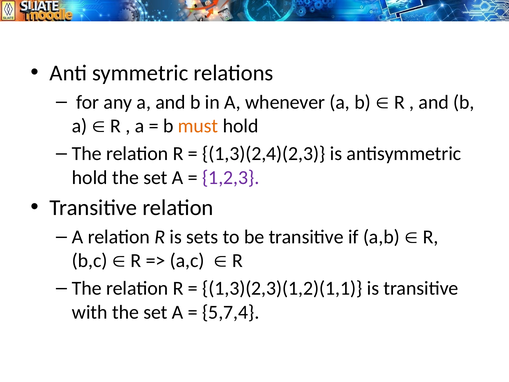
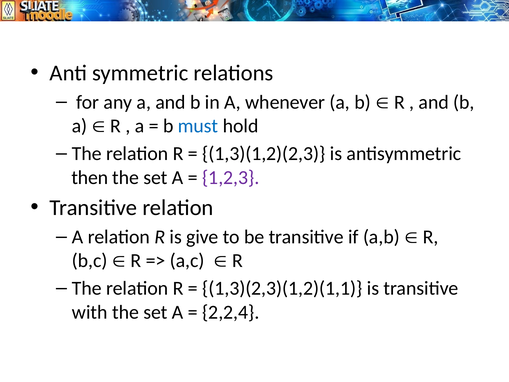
must colour: orange -> blue
1,3)(2,4)(2,3: 1,3)(2,4)(2,3 -> 1,3)(1,2)(2,3
hold at (90, 177): hold -> then
sets: sets -> give
5,7,4: 5,7,4 -> 2,2,4
